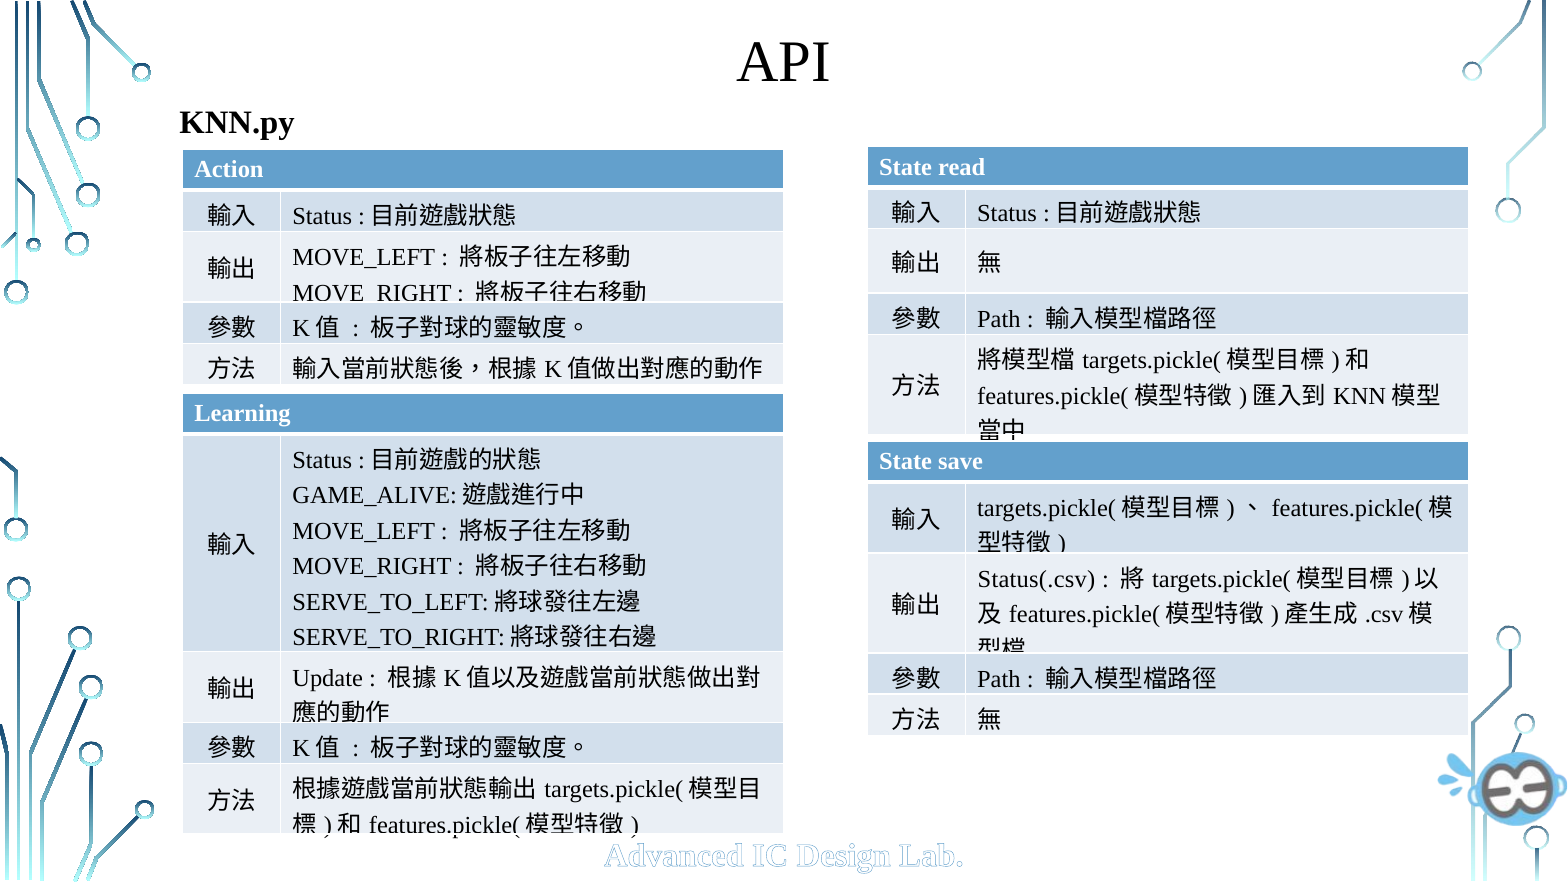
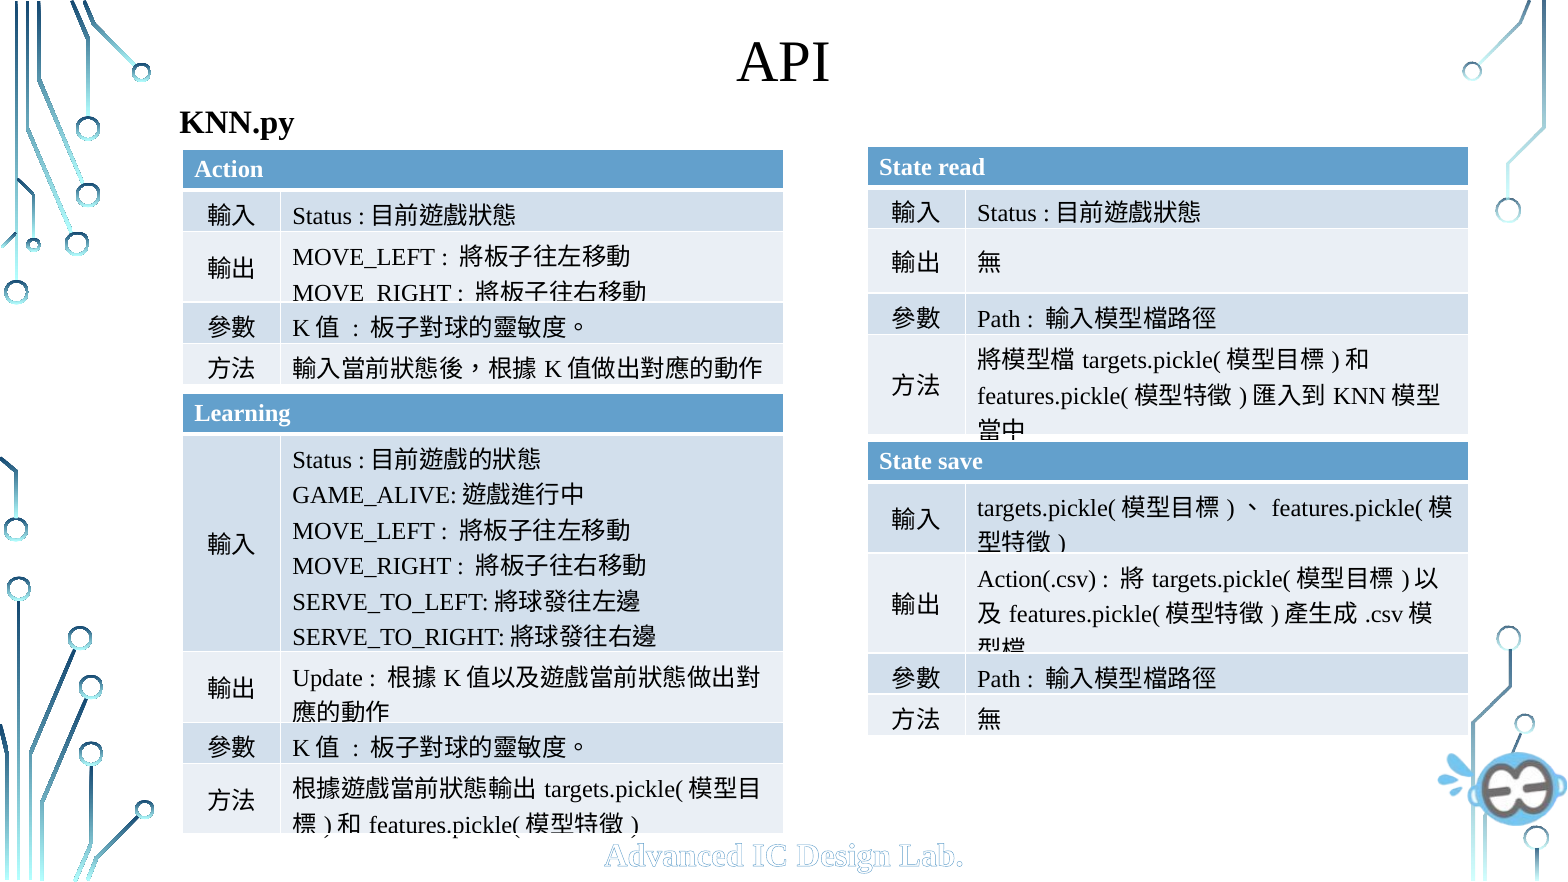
Status(.csv: Status(.csv -> Action(.csv
